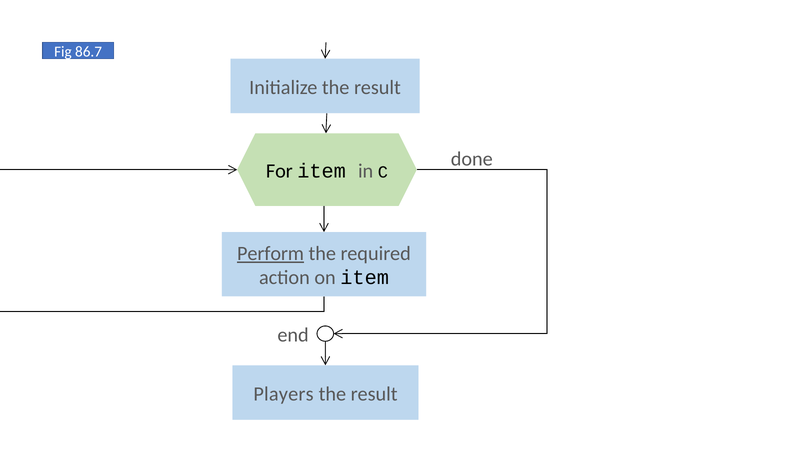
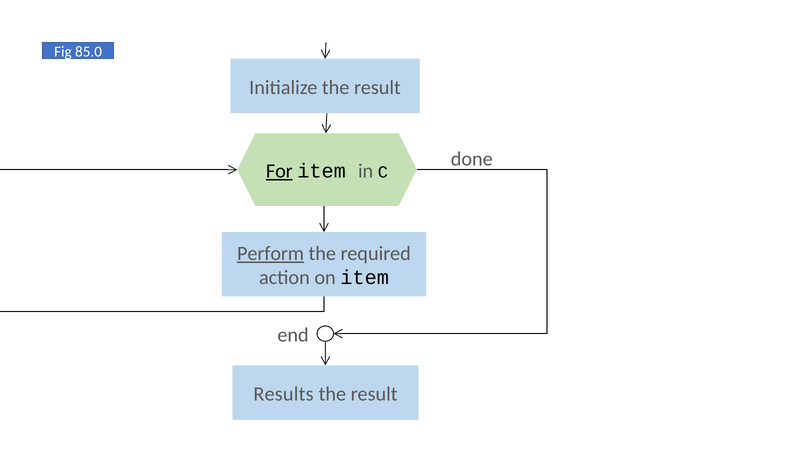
86.7: 86.7 -> 85.0
For underline: none -> present
Players: Players -> Results
